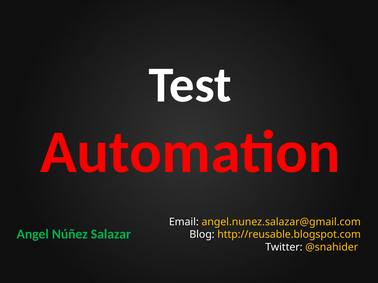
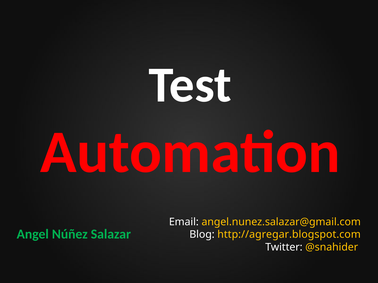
http://reusable.blogspot.com: http://reusable.blogspot.com -> http://agregar.blogspot.com
